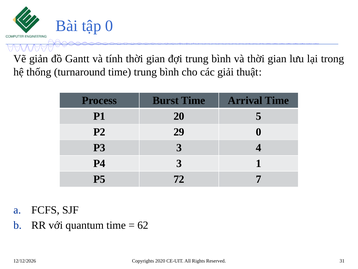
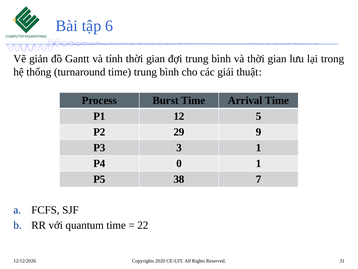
tập 0: 0 -> 6
20: 20 -> 12
29 0: 0 -> 9
3 4: 4 -> 1
P4 3: 3 -> 0
72: 72 -> 38
62: 62 -> 22
